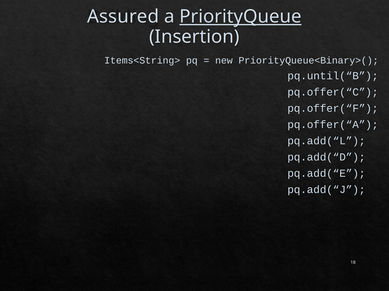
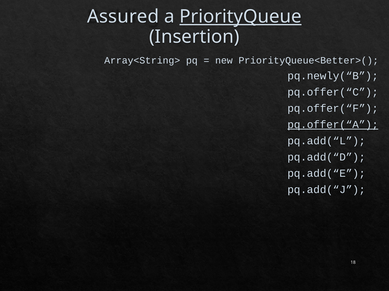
Items<String>: Items<String> -> Array<String>
PriorityQueue<Binary>(: PriorityQueue<Binary>( -> PriorityQueue<Better>(
pq.until(“B: pq.until(“B -> pq.newly(“B
pq.offer(“A underline: none -> present
